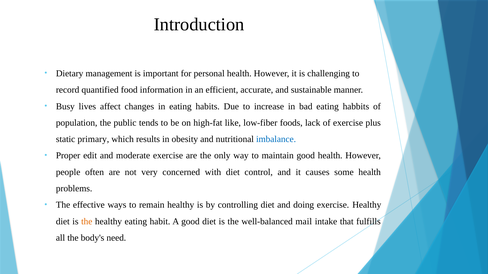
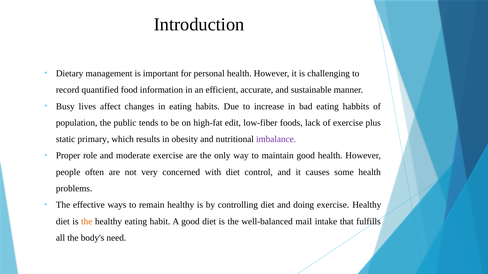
like: like -> edit
imbalance colour: blue -> purple
edit: edit -> role
